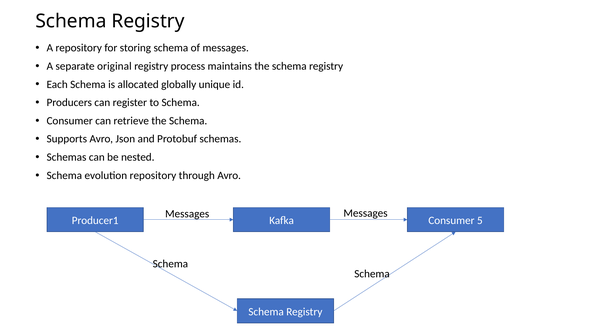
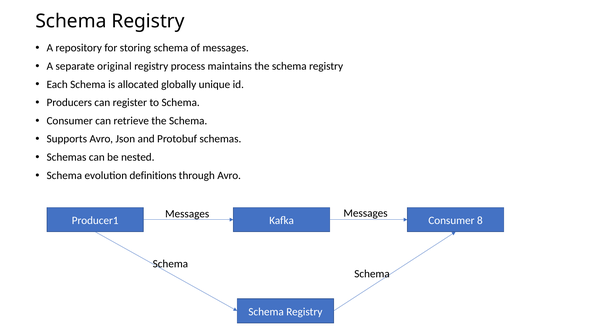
evolution repository: repository -> definitions
5: 5 -> 8
